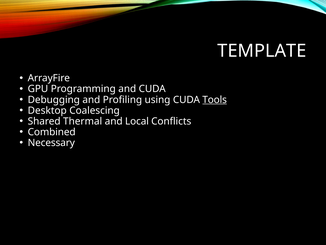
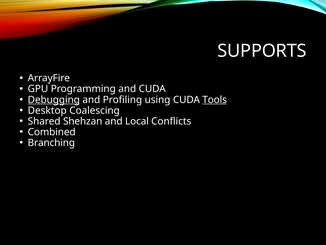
TEMPLATE: TEMPLATE -> SUPPORTS
Debugging underline: none -> present
Thermal: Thermal -> Shehzan
Necessary: Necessary -> Branching
